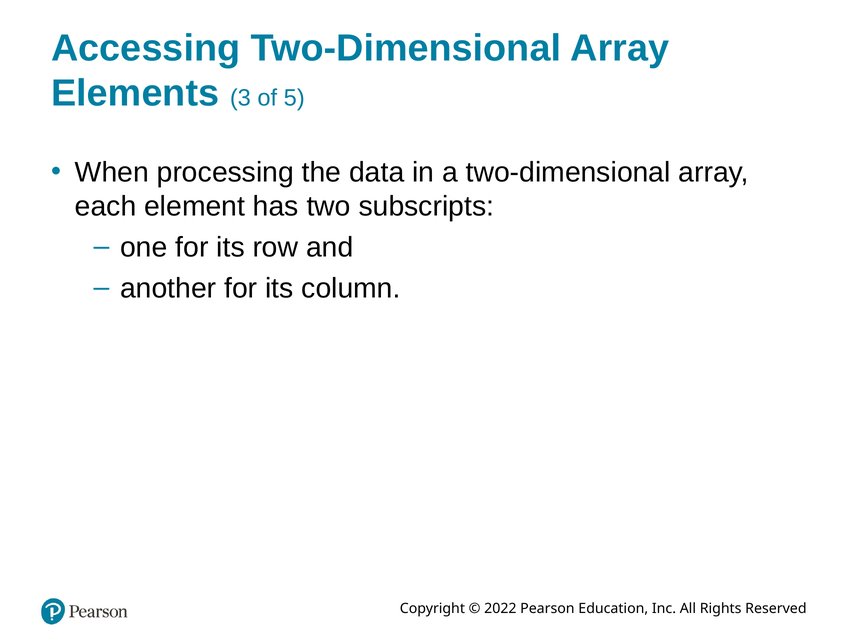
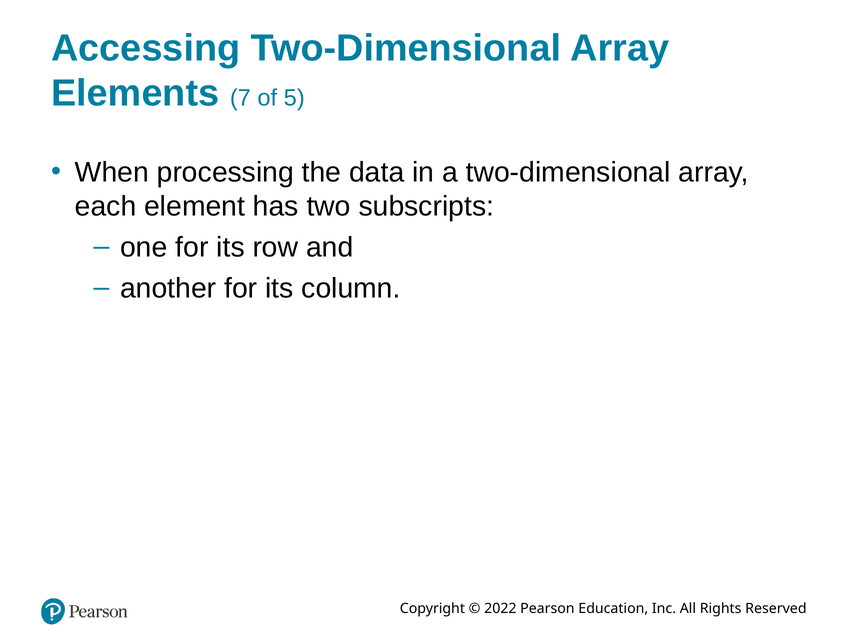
3: 3 -> 7
